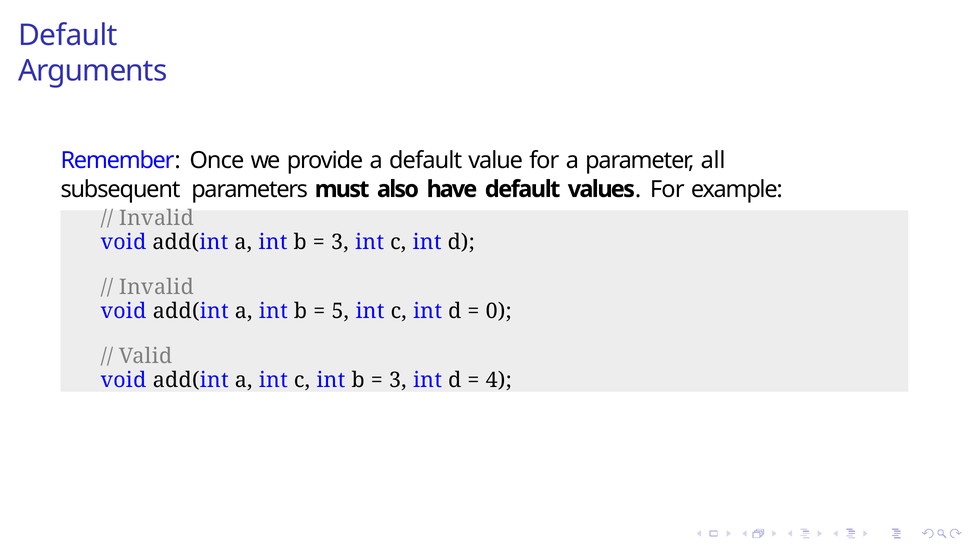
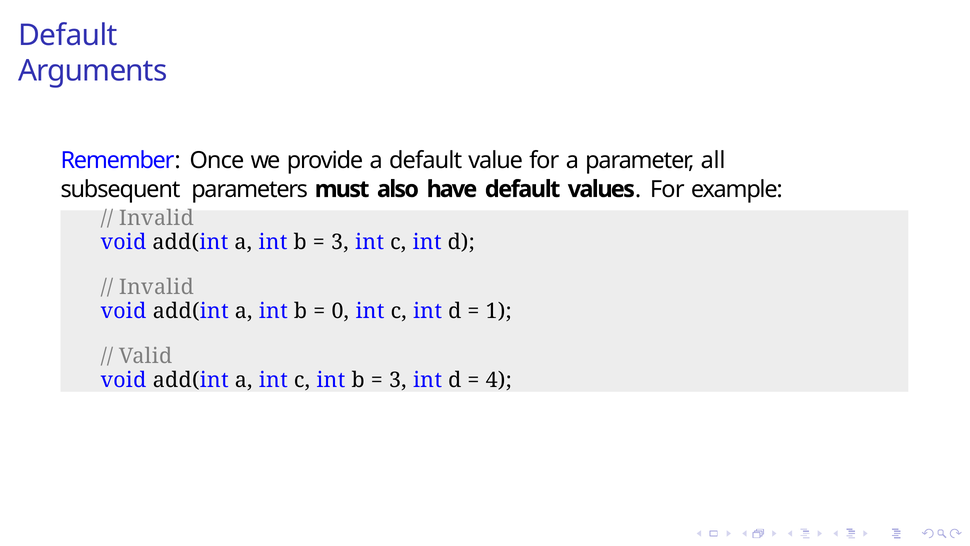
5: 5 -> 0
0: 0 -> 1
